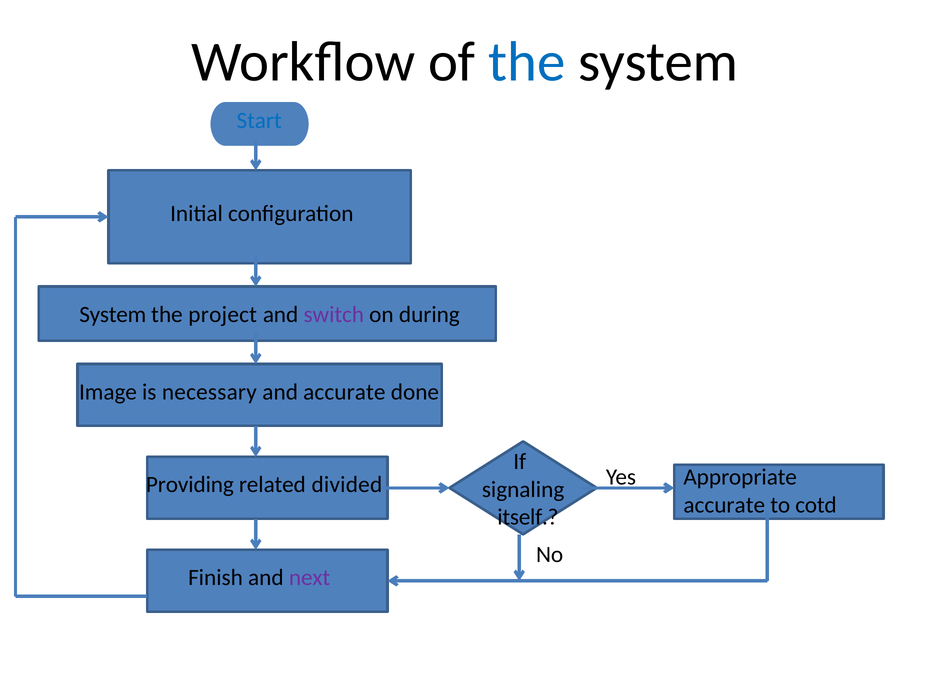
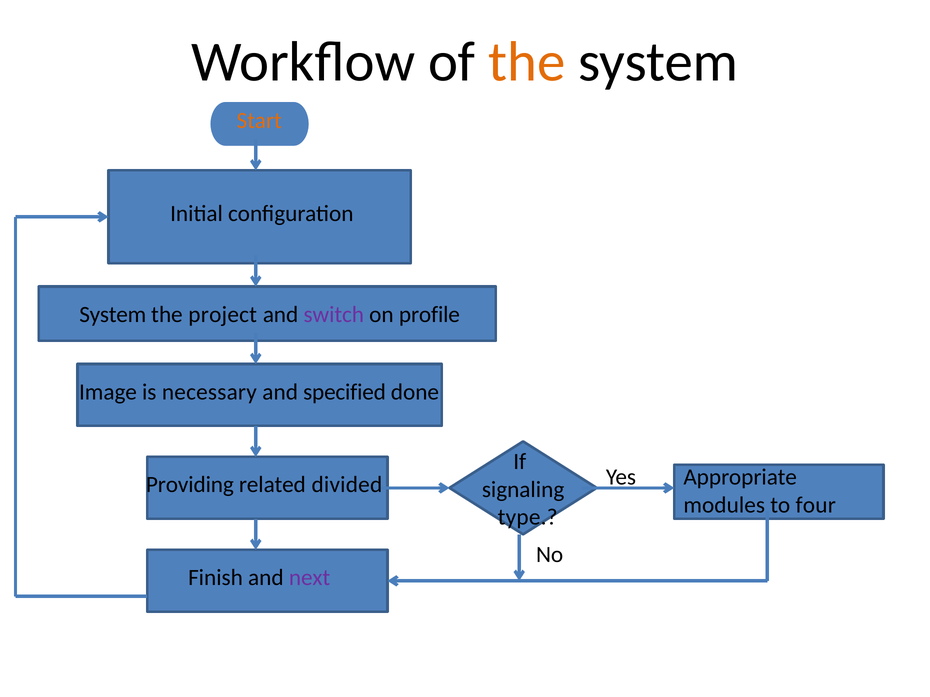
the at (527, 62) colour: blue -> orange
Start colour: blue -> orange
during: during -> profile
and accurate: accurate -> specified
accurate at (724, 505): accurate -> modules
cotd: cotd -> four
itself: itself -> type
